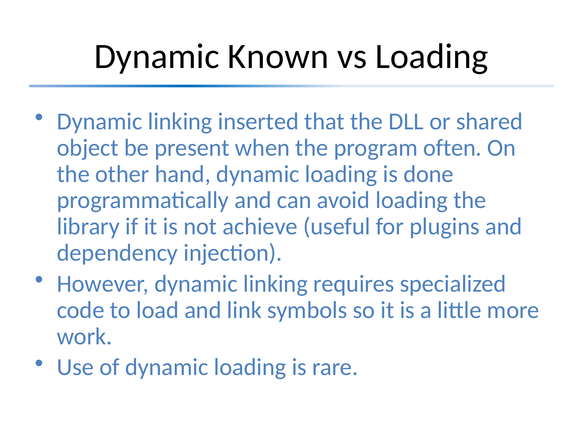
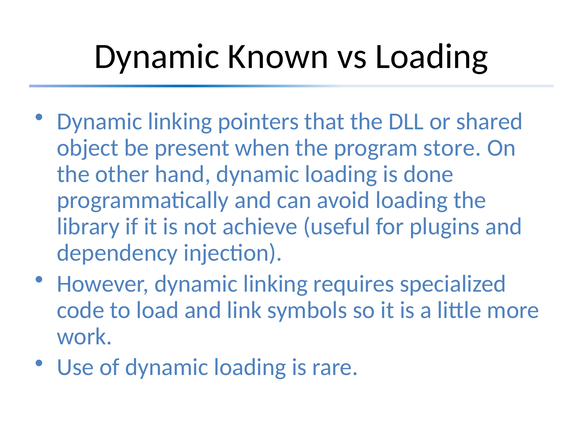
inserted: inserted -> pointers
often: often -> store
